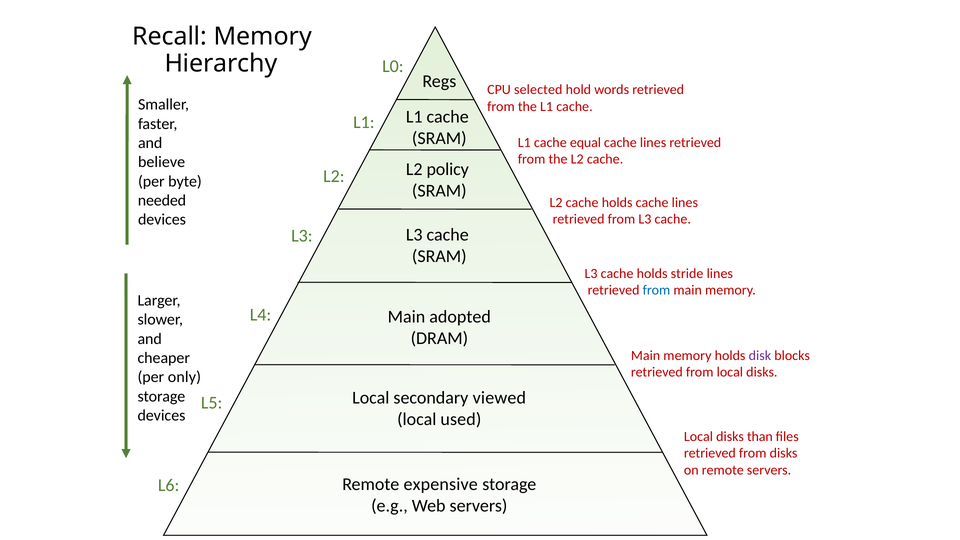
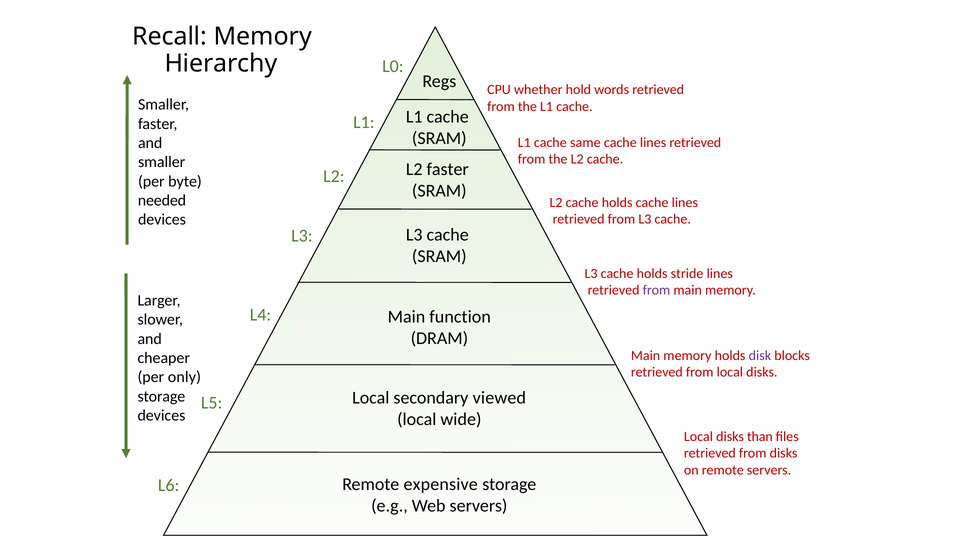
selected: selected -> whether
equal: equal -> same
believe at (162, 162): believe -> smaller
L2 policy: policy -> faster
from at (656, 290) colour: blue -> purple
adopted: adopted -> function
used: used -> wide
